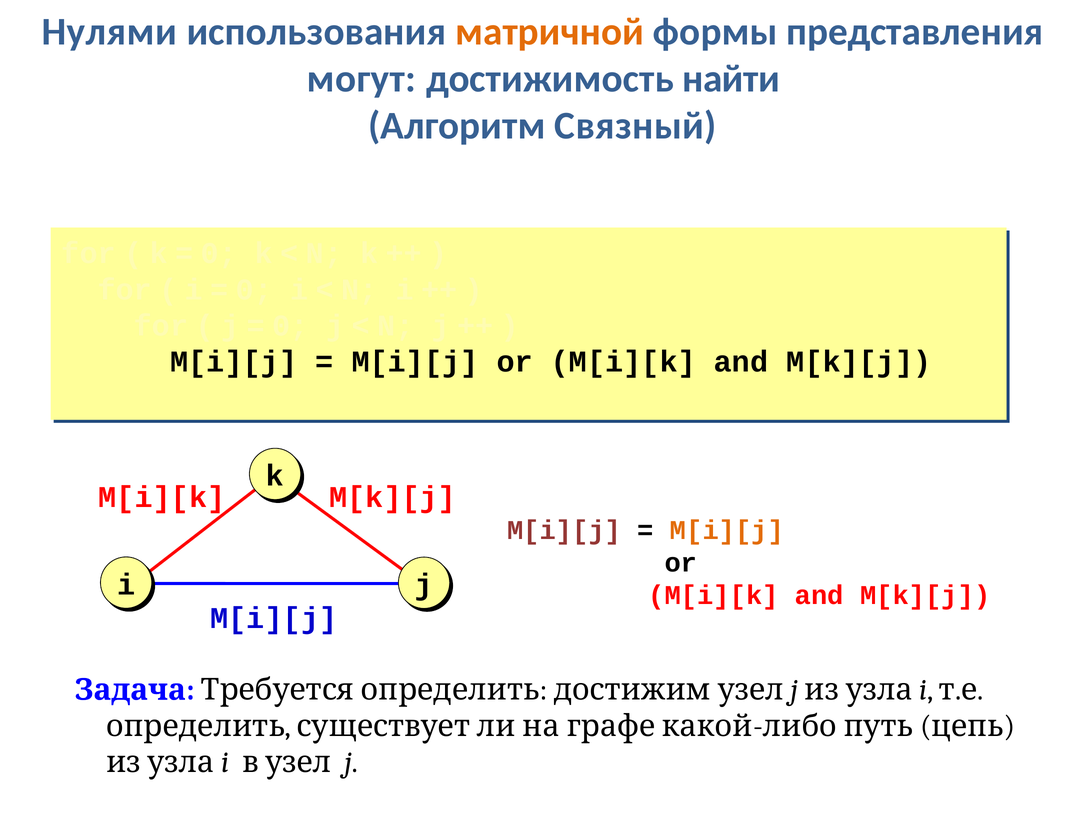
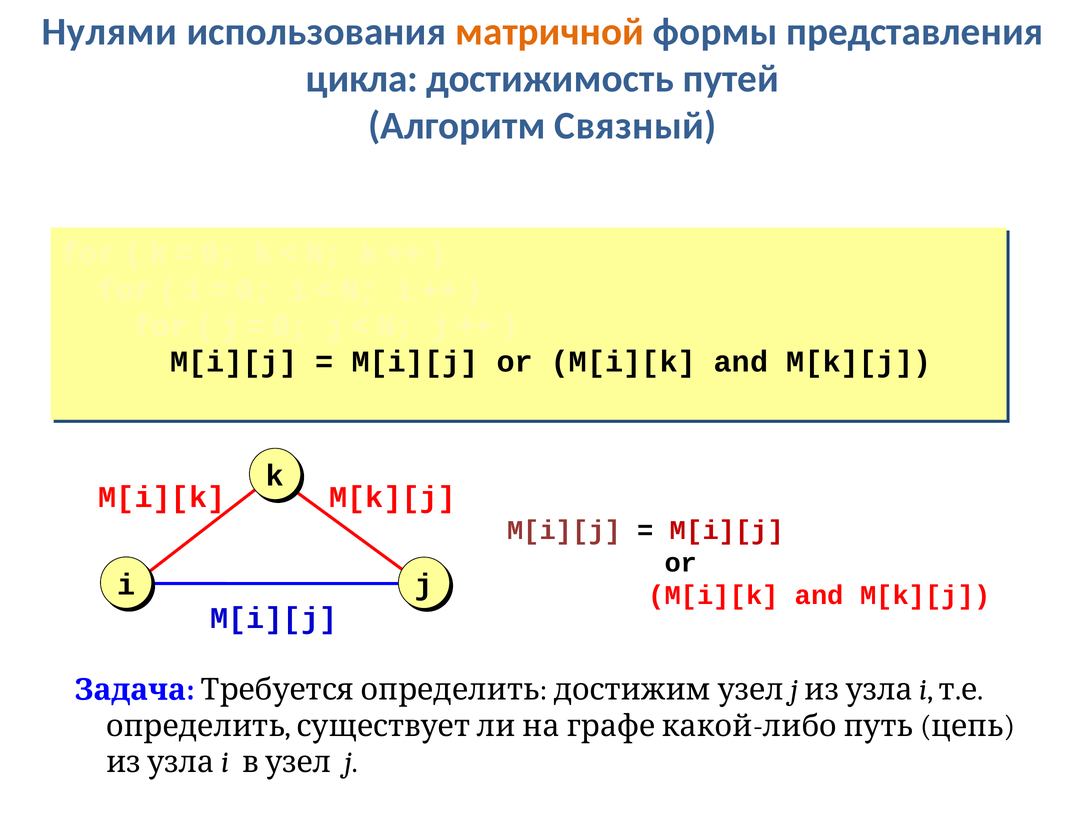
могут: могут -> цикла
найти: найти -> путей
М[i][j at (727, 530) colour: orange -> red
